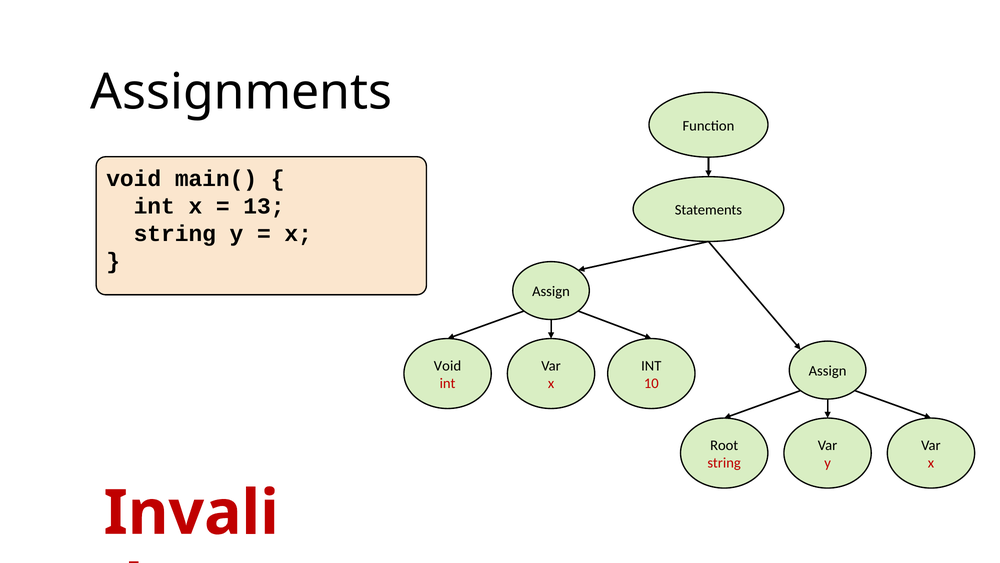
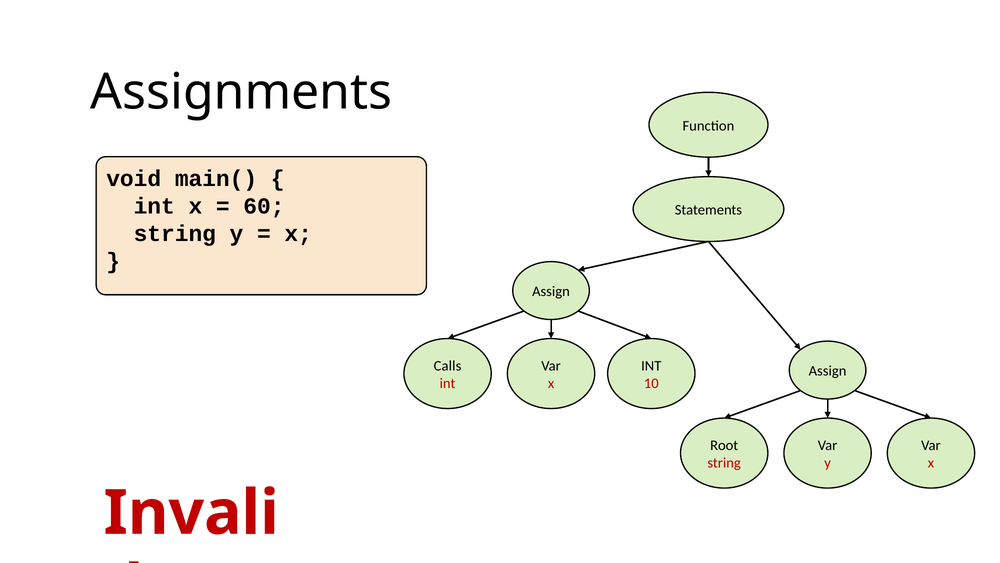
13: 13 -> 60
Void at (448, 365): Void -> Calls
